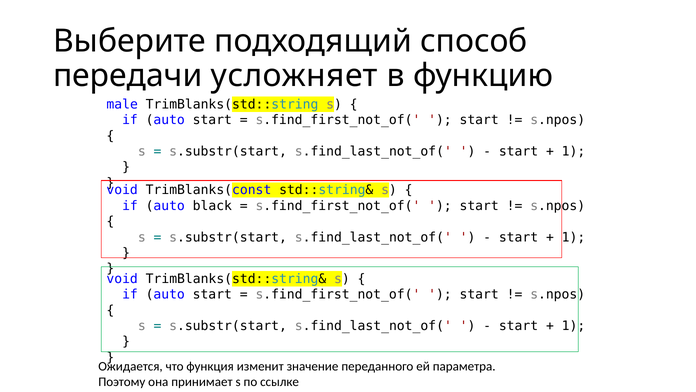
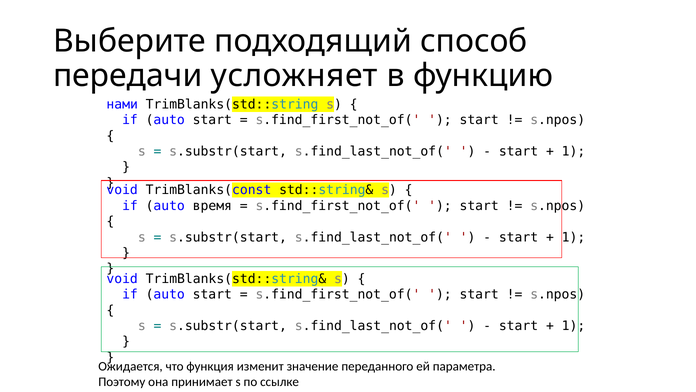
male: male -> нами
black: black -> время
